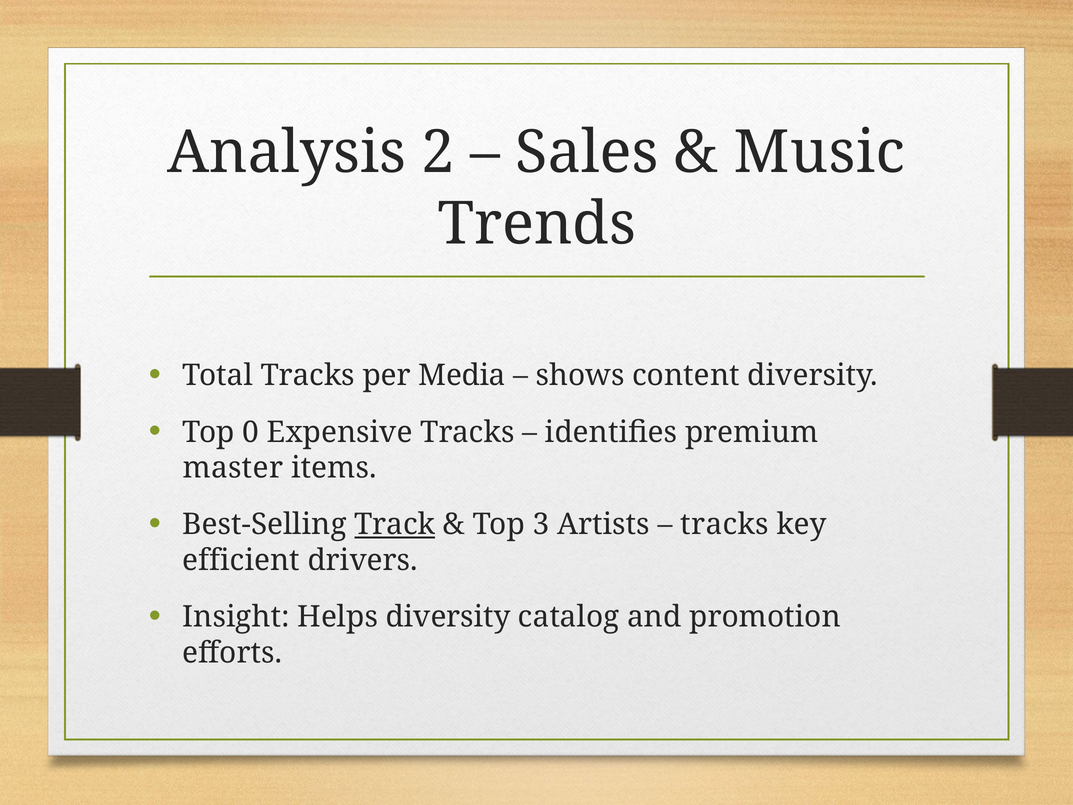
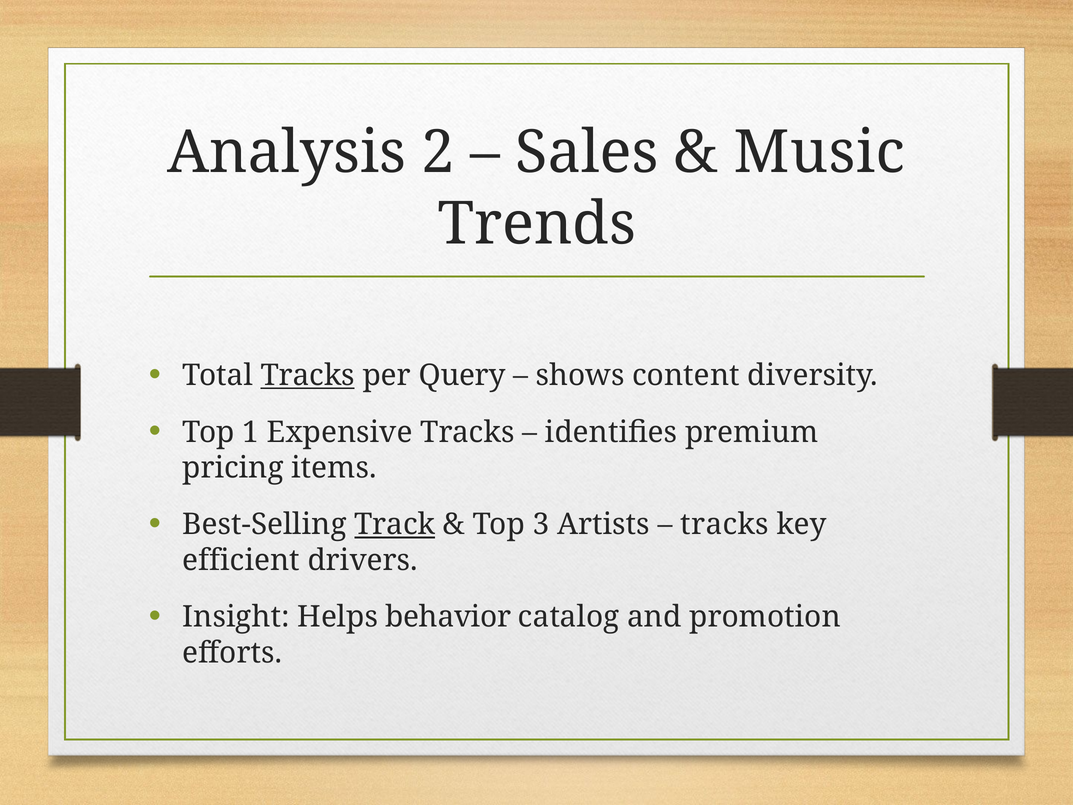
Tracks at (308, 375) underline: none -> present
Media: Media -> Query
0: 0 -> 1
master: master -> pricing
Helps diversity: diversity -> behavior
